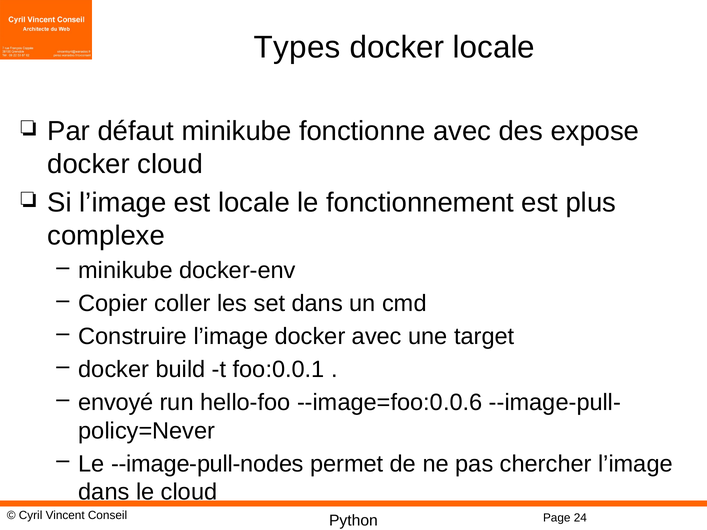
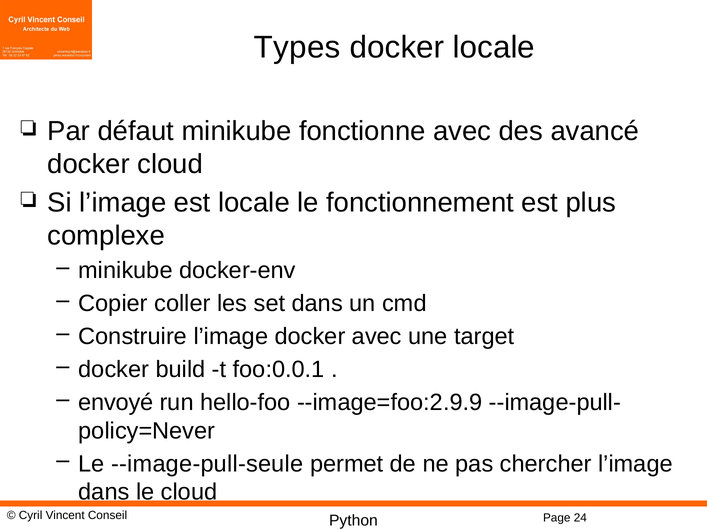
expose: expose -> avancé
--image=foo:0.0.6: --image=foo:0.0.6 -> --image=foo:2.9.9
--image-pull-nodes: --image-pull-nodes -> --image-pull-seule
